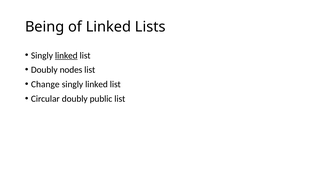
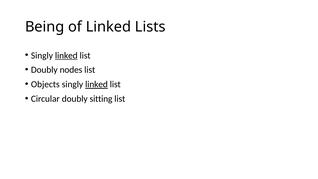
Change: Change -> Objects
linked at (97, 84) underline: none -> present
public: public -> sitting
